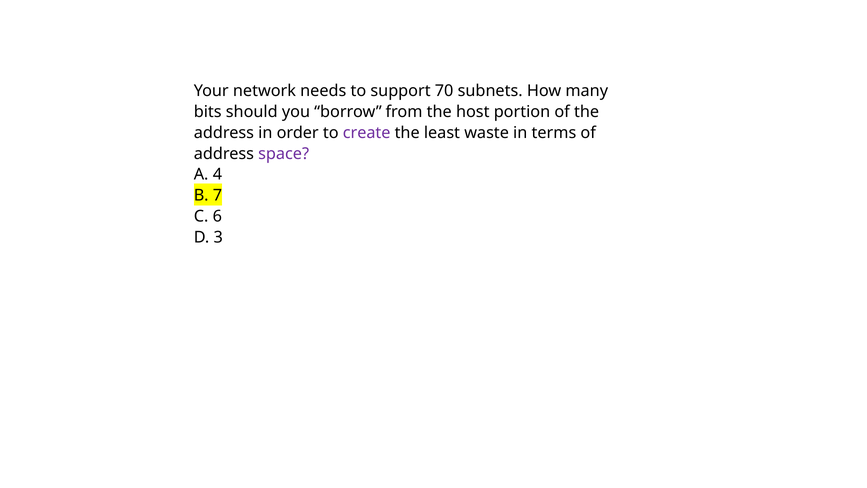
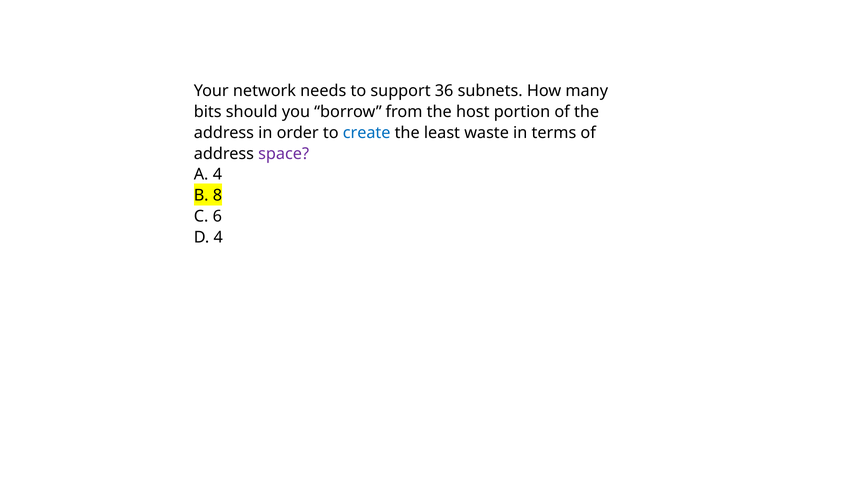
70: 70 -> 36
create colour: purple -> blue
7: 7 -> 8
D 3: 3 -> 4
